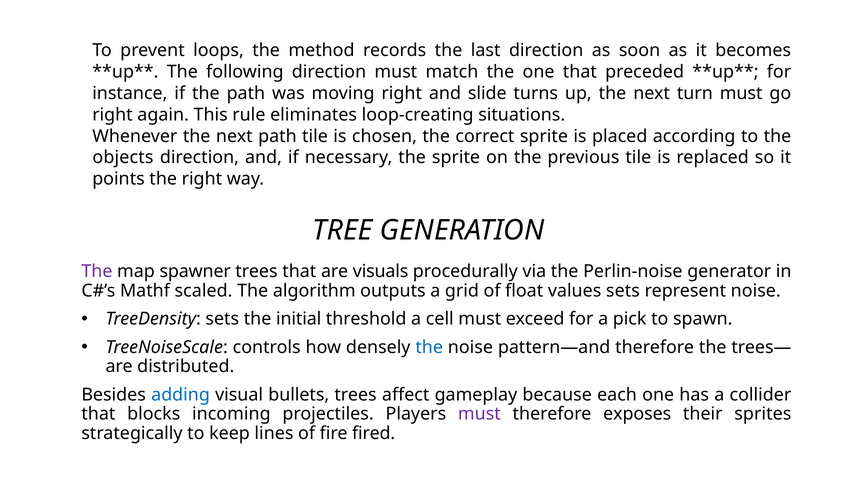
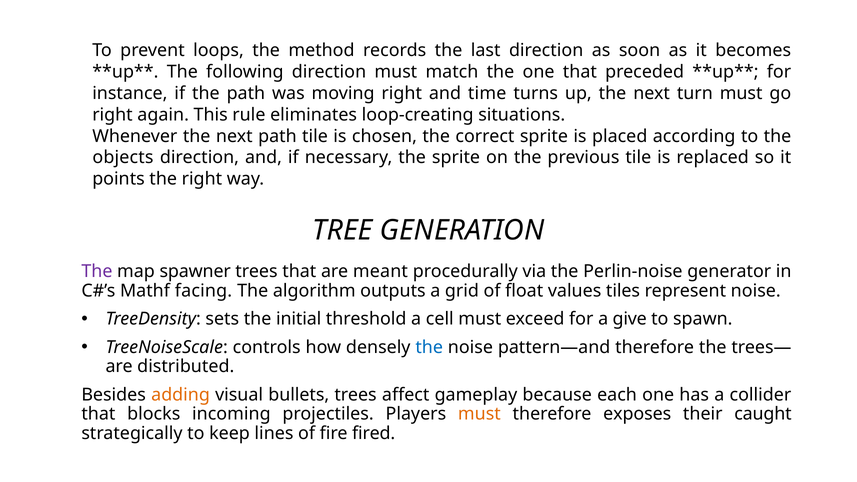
slide: slide -> time
visuals: visuals -> meant
scaled: scaled -> facing
values sets: sets -> tiles
pick: pick -> give
adding colour: blue -> orange
must at (479, 414) colour: purple -> orange
sprites: sprites -> caught
